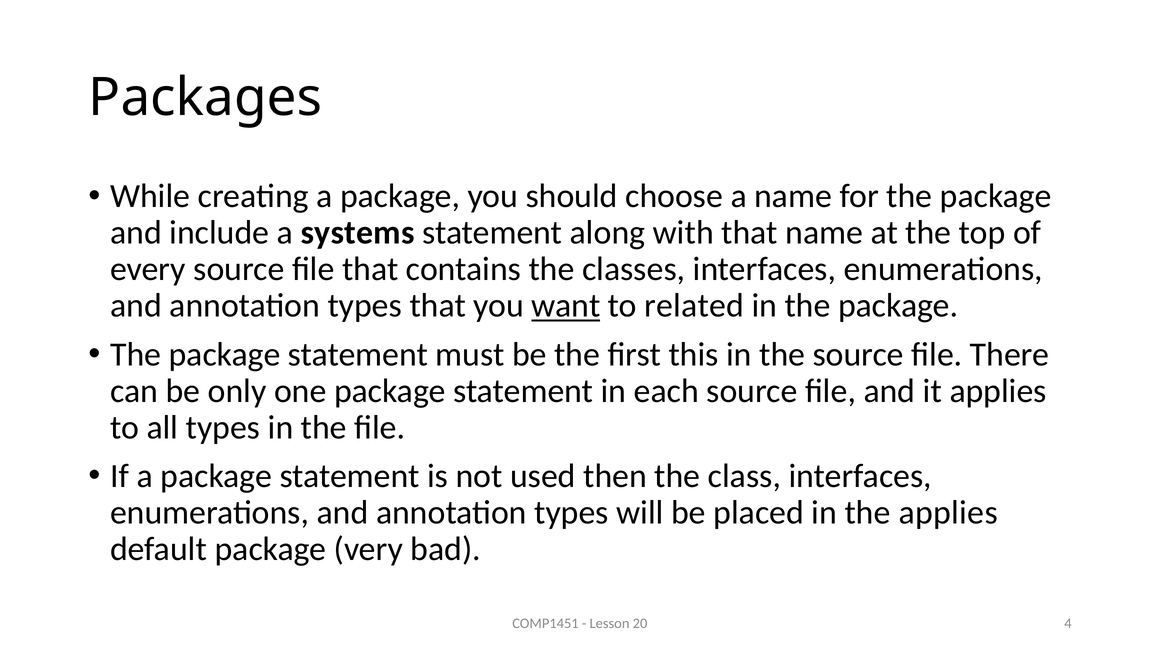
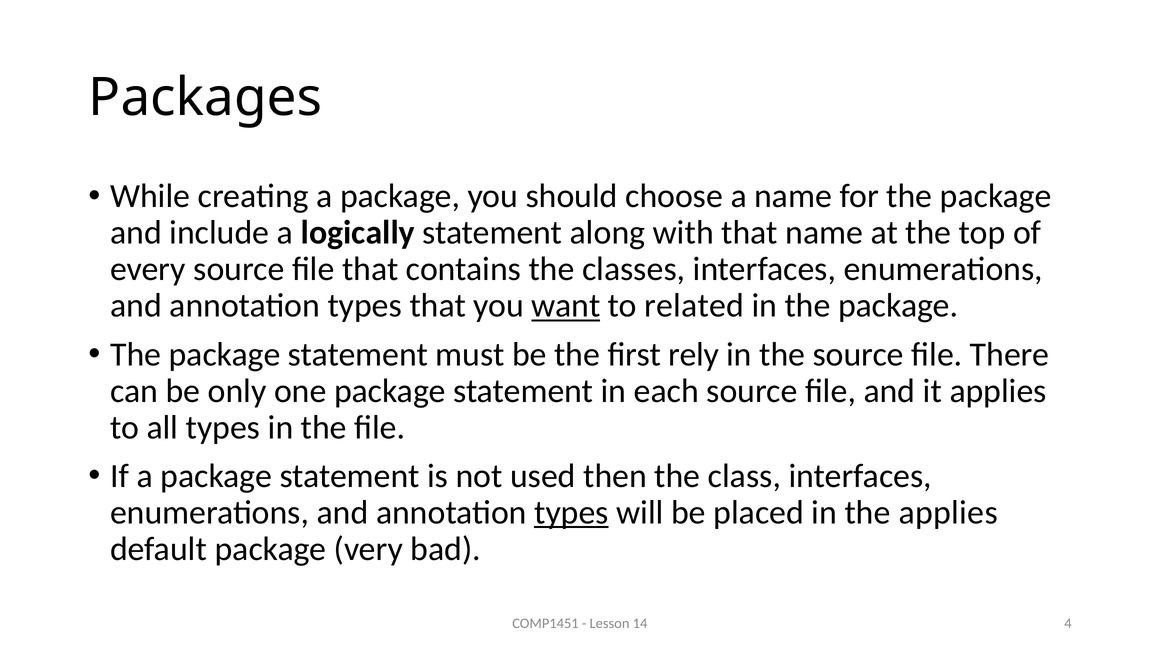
systems: systems -> logically
this: this -> rely
types at (571, 512) underline: none -> present
20: 20 -> 14
